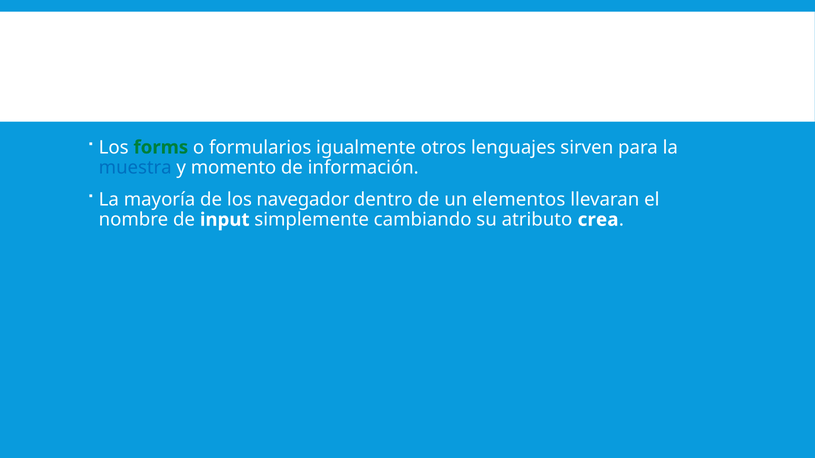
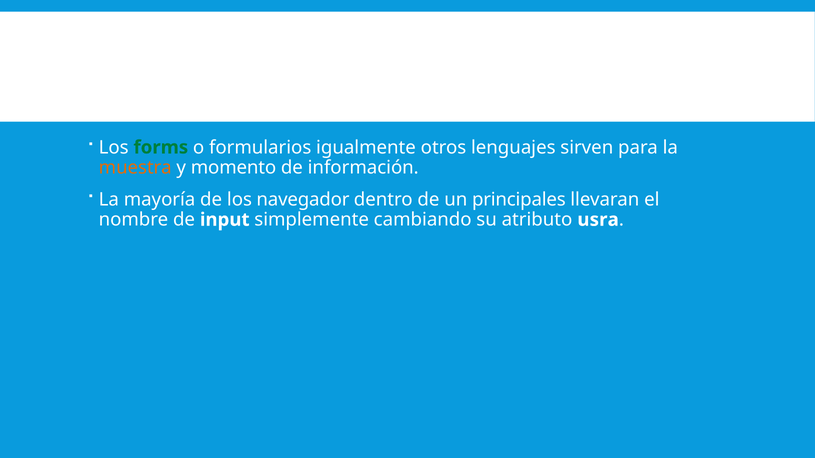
muestra colour: blue -> orange
elementos: elementos -> principales
crea: crea -> usra
